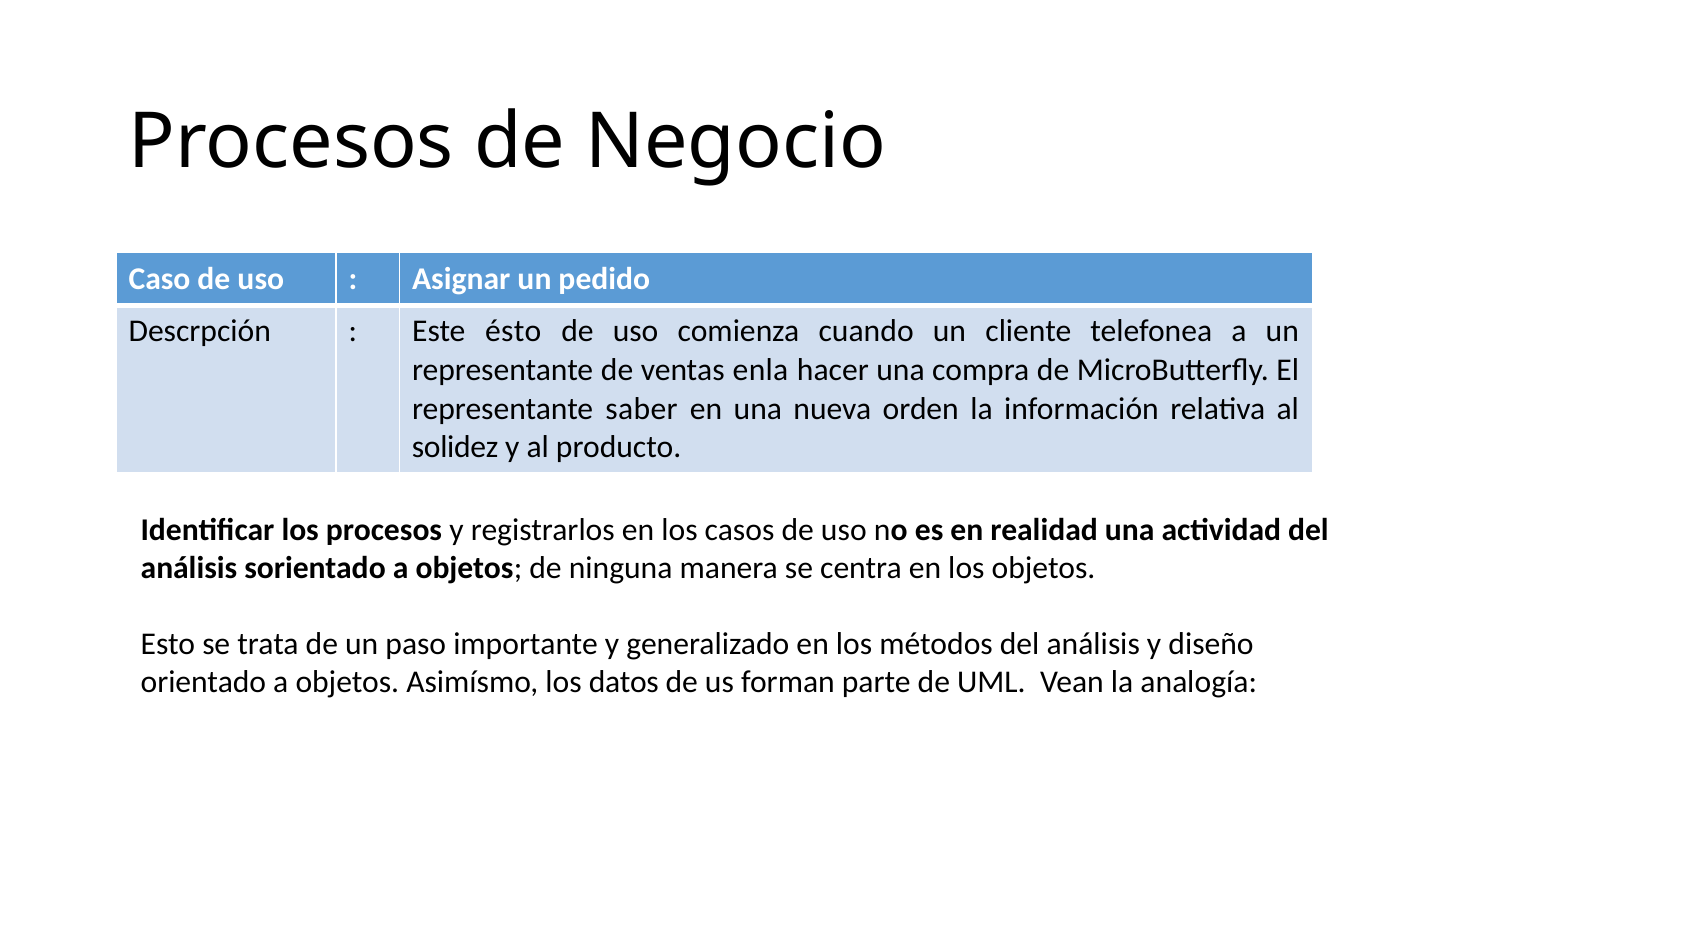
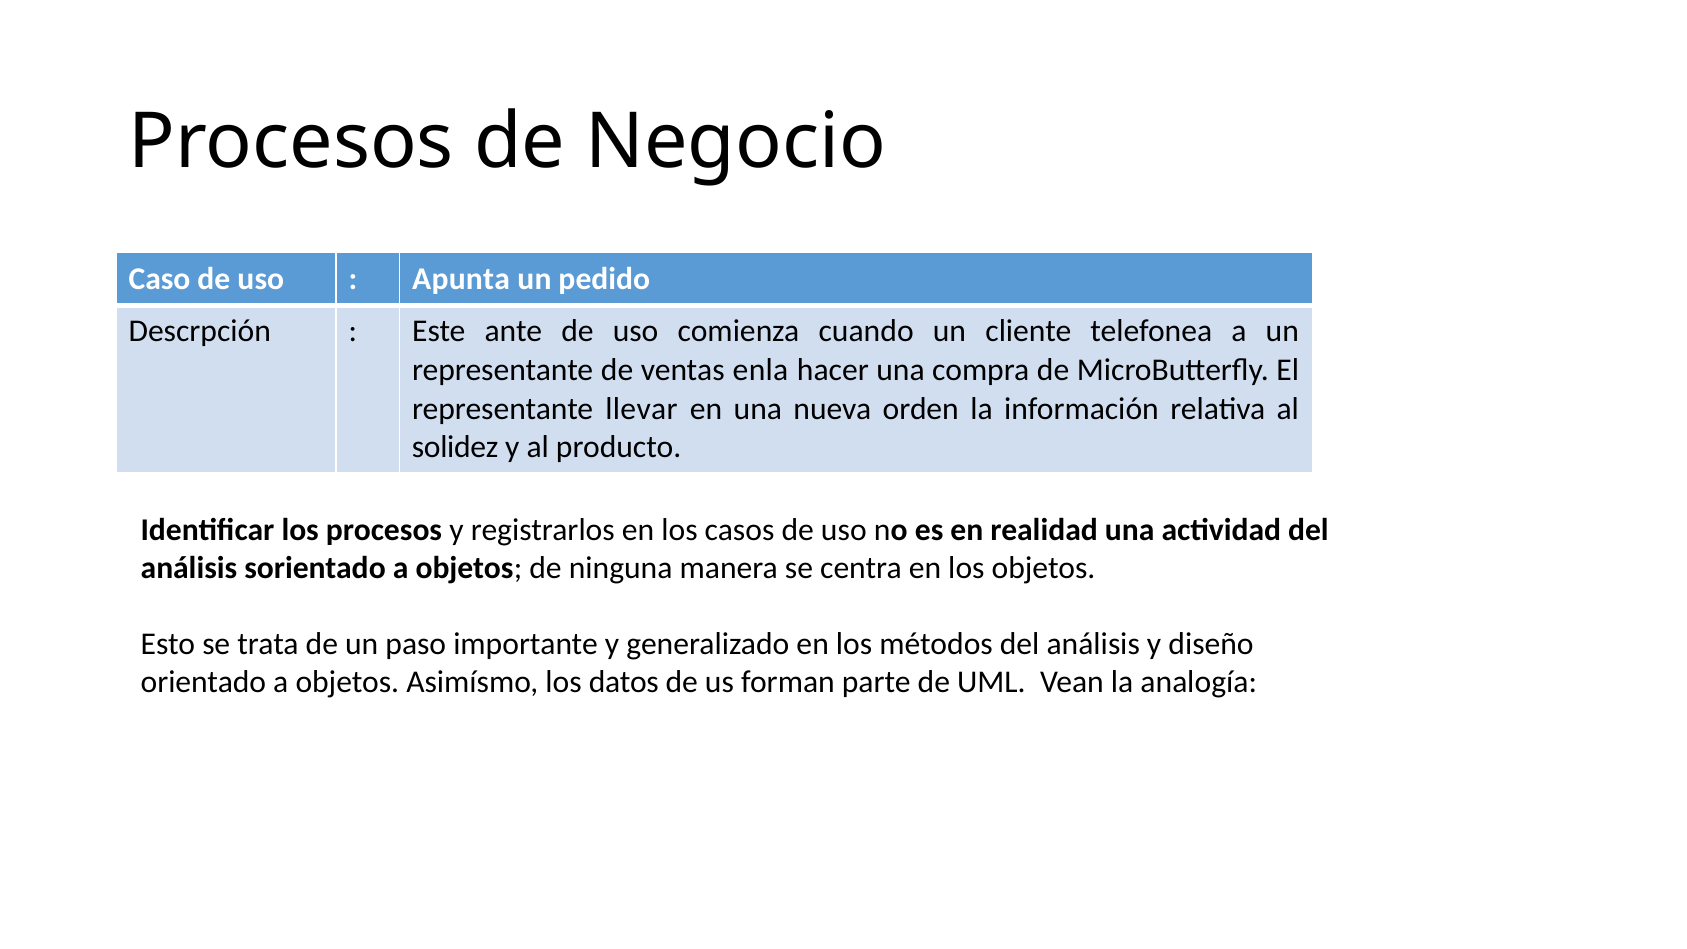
Asignar: Asignar -> Apunta
ésto: ésto -> ante
saber: saber -> llevar
